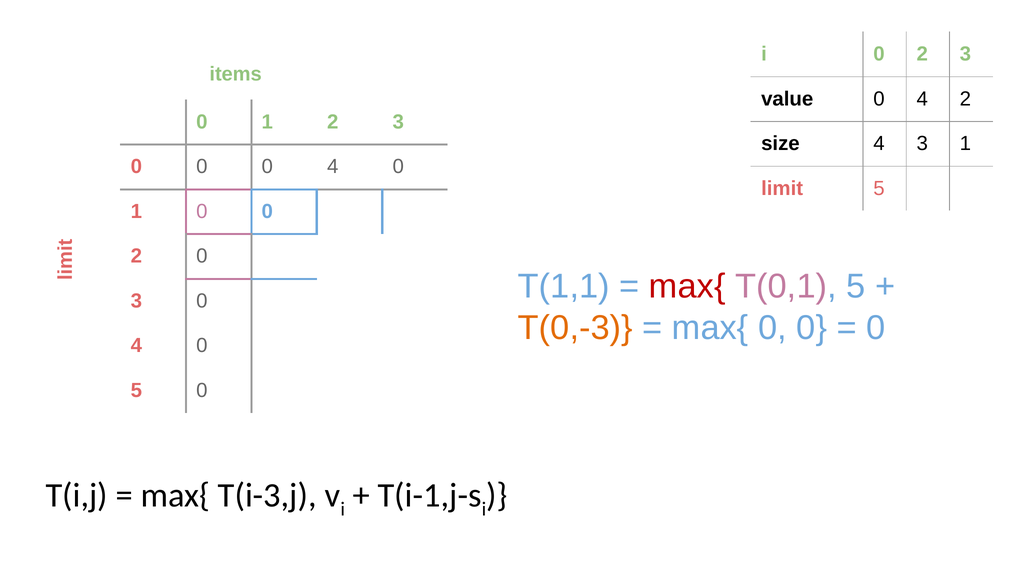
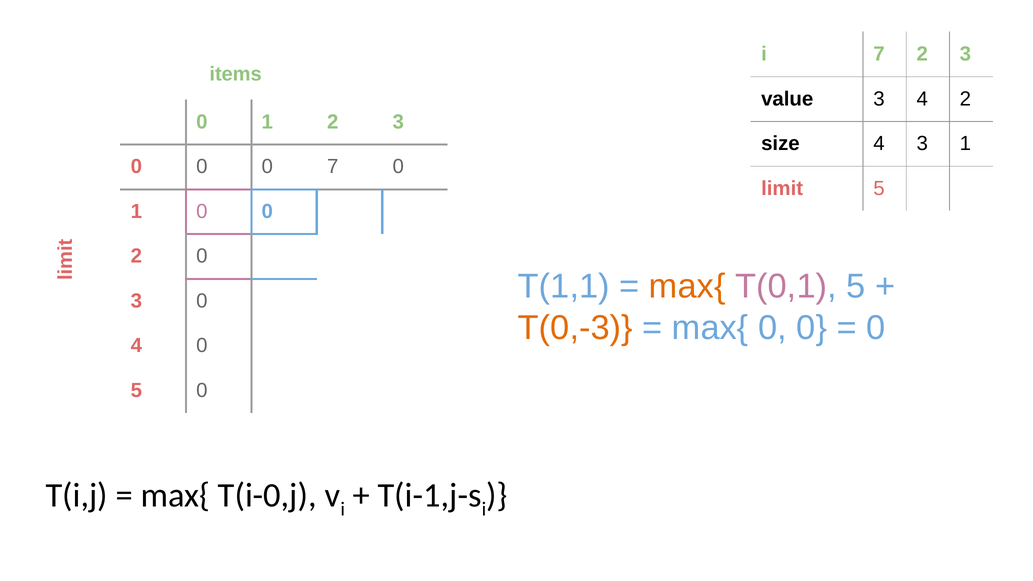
i 0: 0 -> 7
value 0: 0 -> 3
0 0 4: 4 -> 7
max{ at (687, 286) colour: red -> orange
T(i-3,j: T(i-3,j -> T(i-0,j
